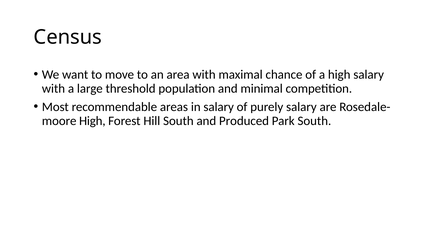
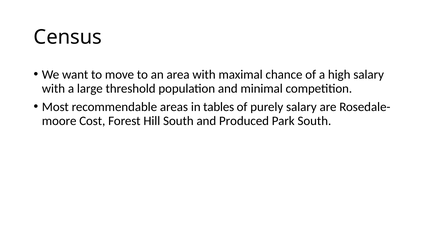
in salary: salary -> tables
High at (92, 121): High -> Cost
